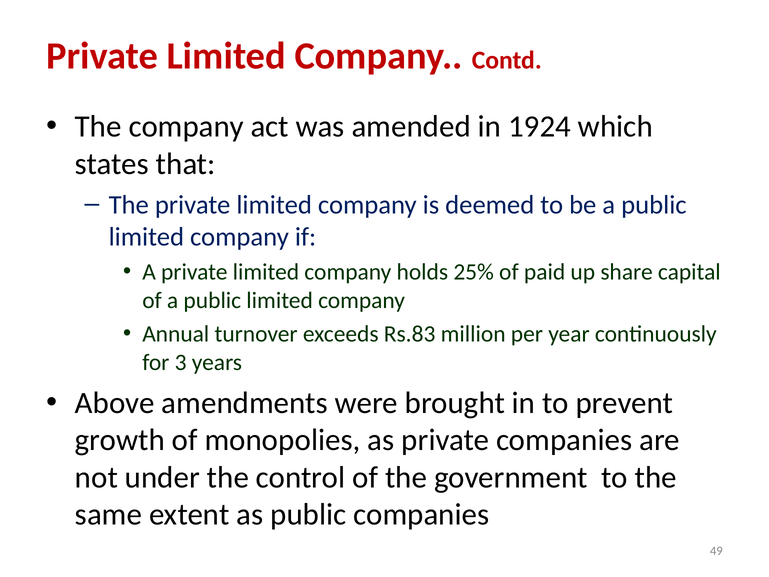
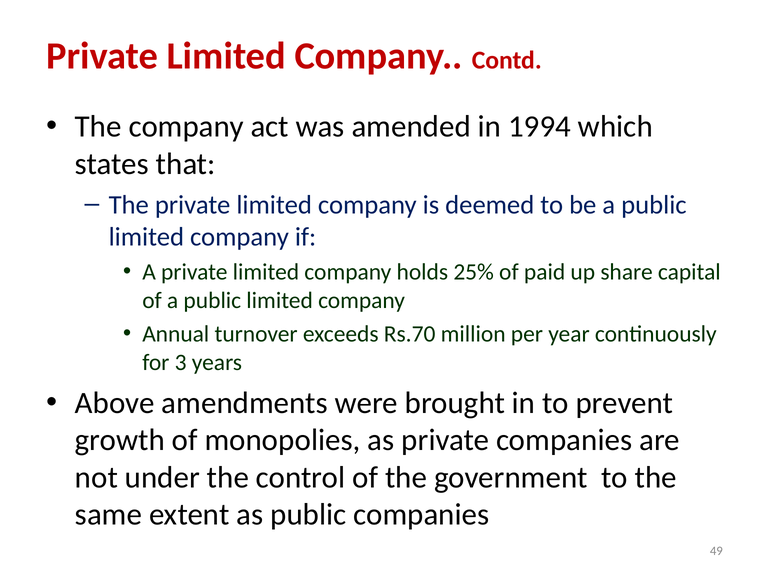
1924: 1924 -> 1994
Rs.83: Rs.83 -> Rs.70
